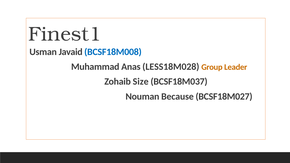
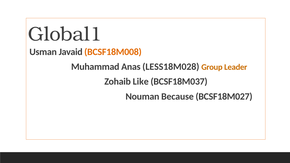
Finest1: Finest1 -> Global1
BCSF18M008 colour: blue -> orange
Size: Size -> Like
